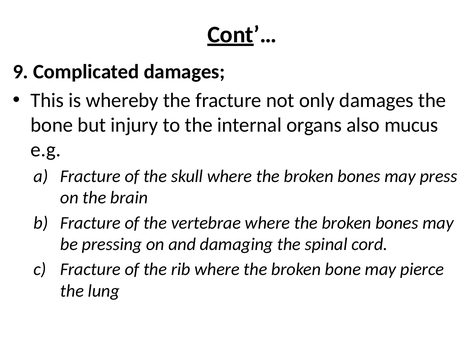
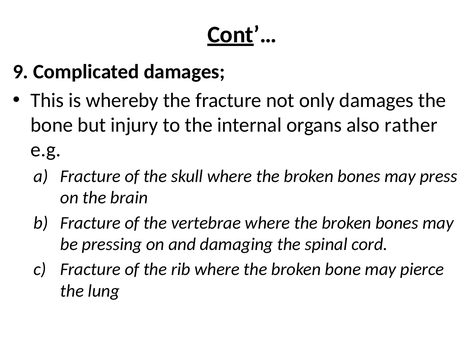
mucus: mucus -> rather
